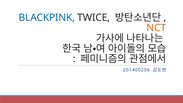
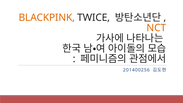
BLACKPINK colour: blue -> orange
